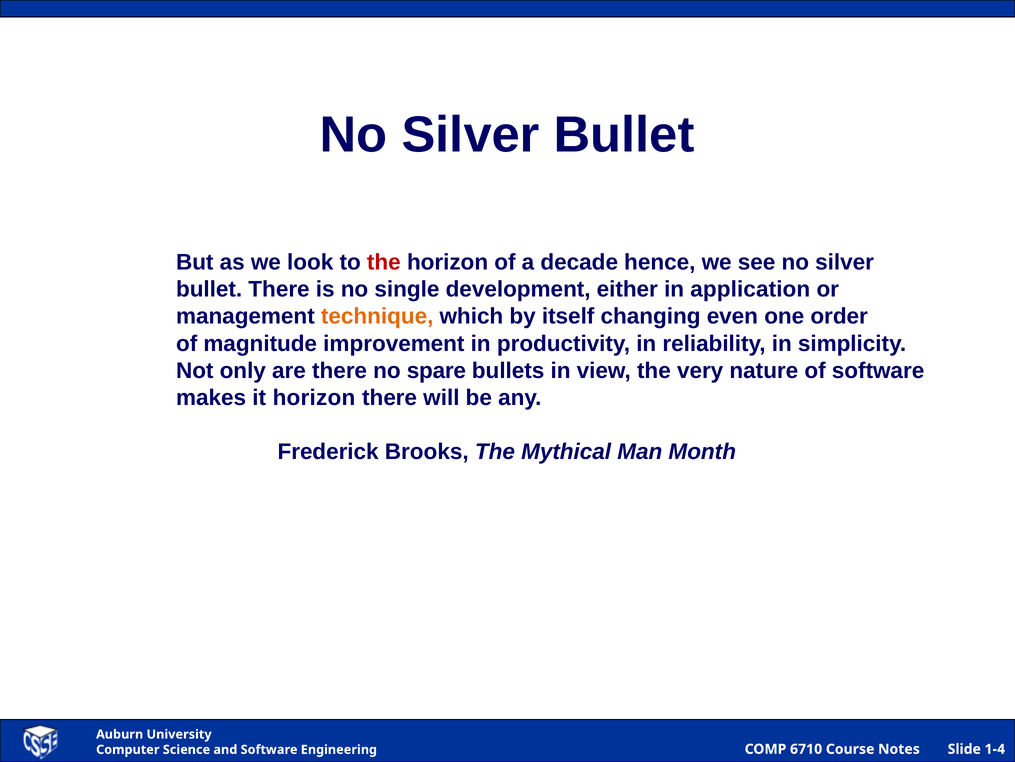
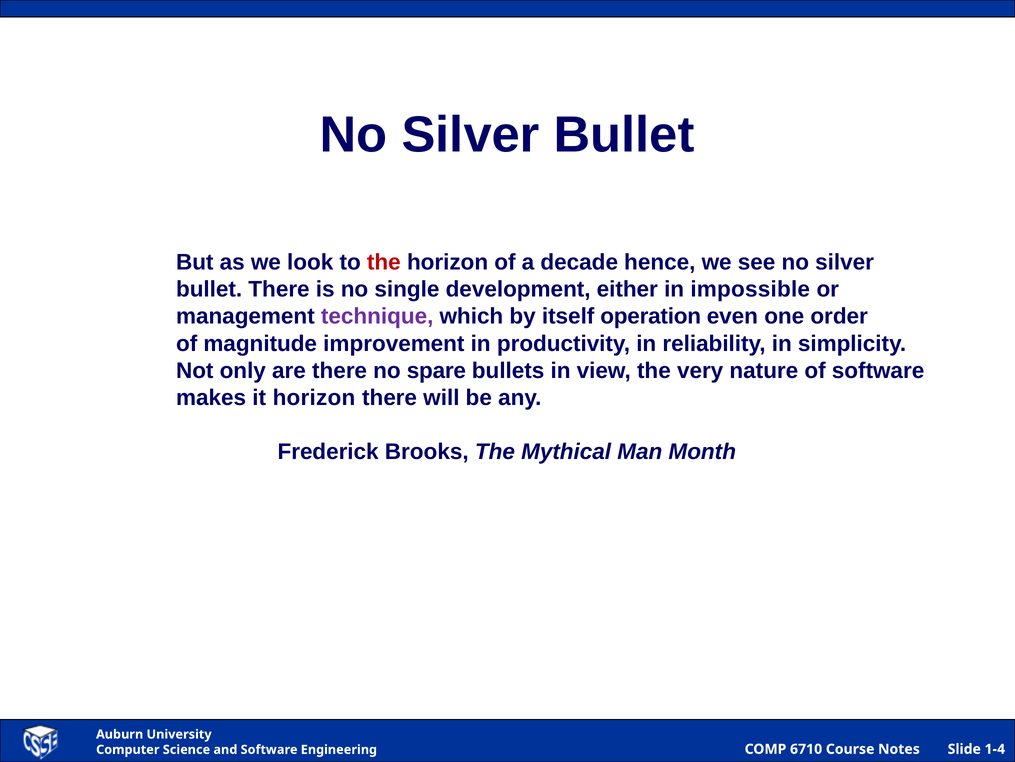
application: application -> impossible
technique colour: orange -> purple
changing: changing -> operation
